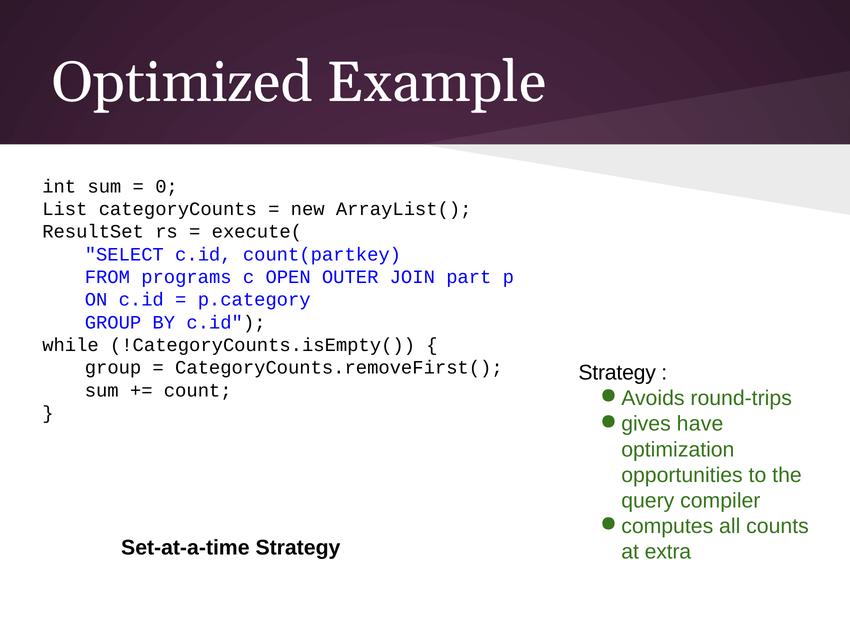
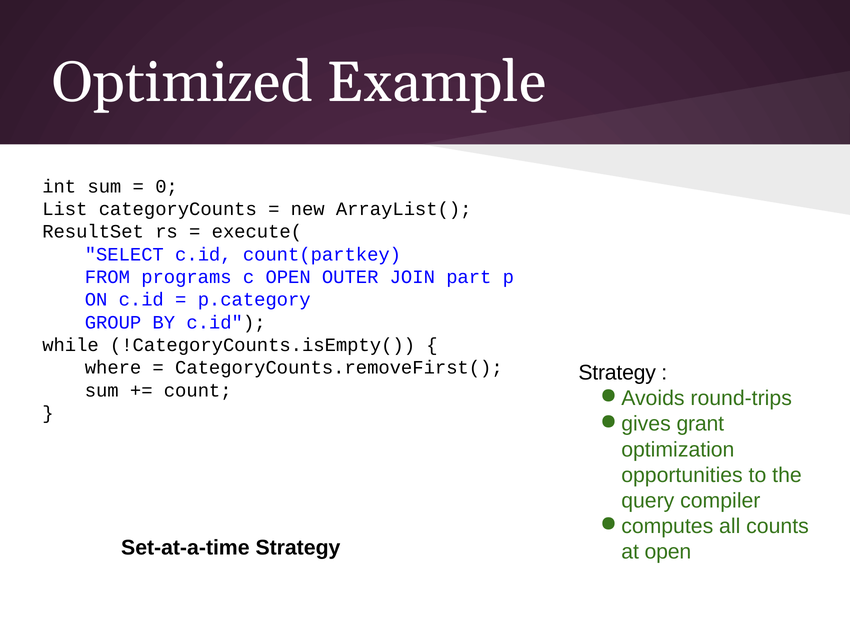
group at (113, 367): group -> where
have: have -> grant
at extra: extra -> open
